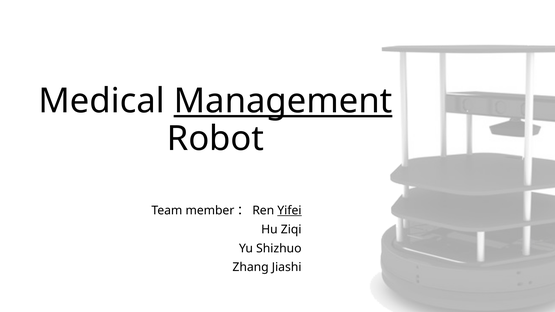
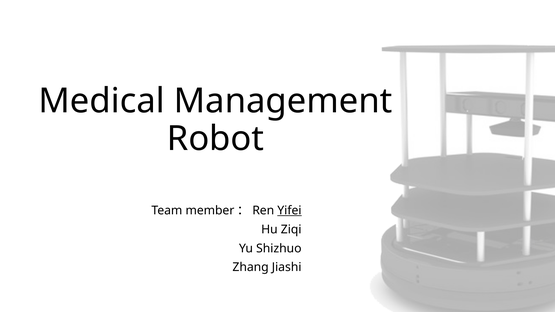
Management underline: present -> none
